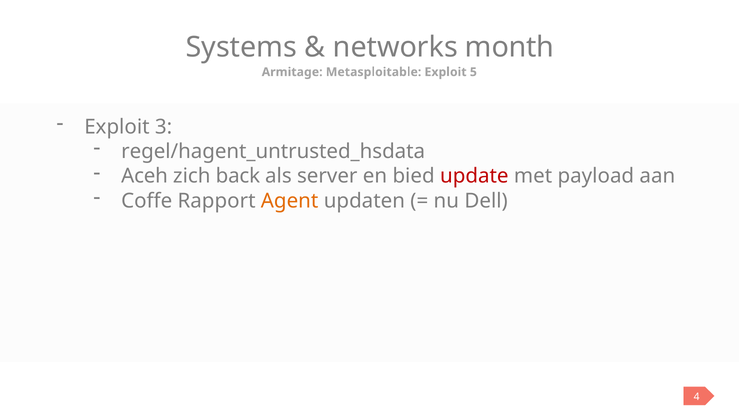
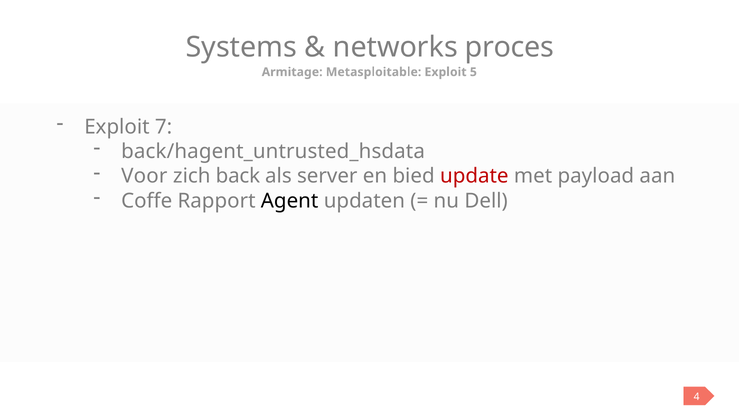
month: month -> proces
3: 3 -> 7
regel/hagent_untrusted_hsdata: regel/hagent_untrusted_hsdata -> back/hagent_untrusted_hsdata
Aceh: Aceh -> Voor
Agent colour: orange -> black
